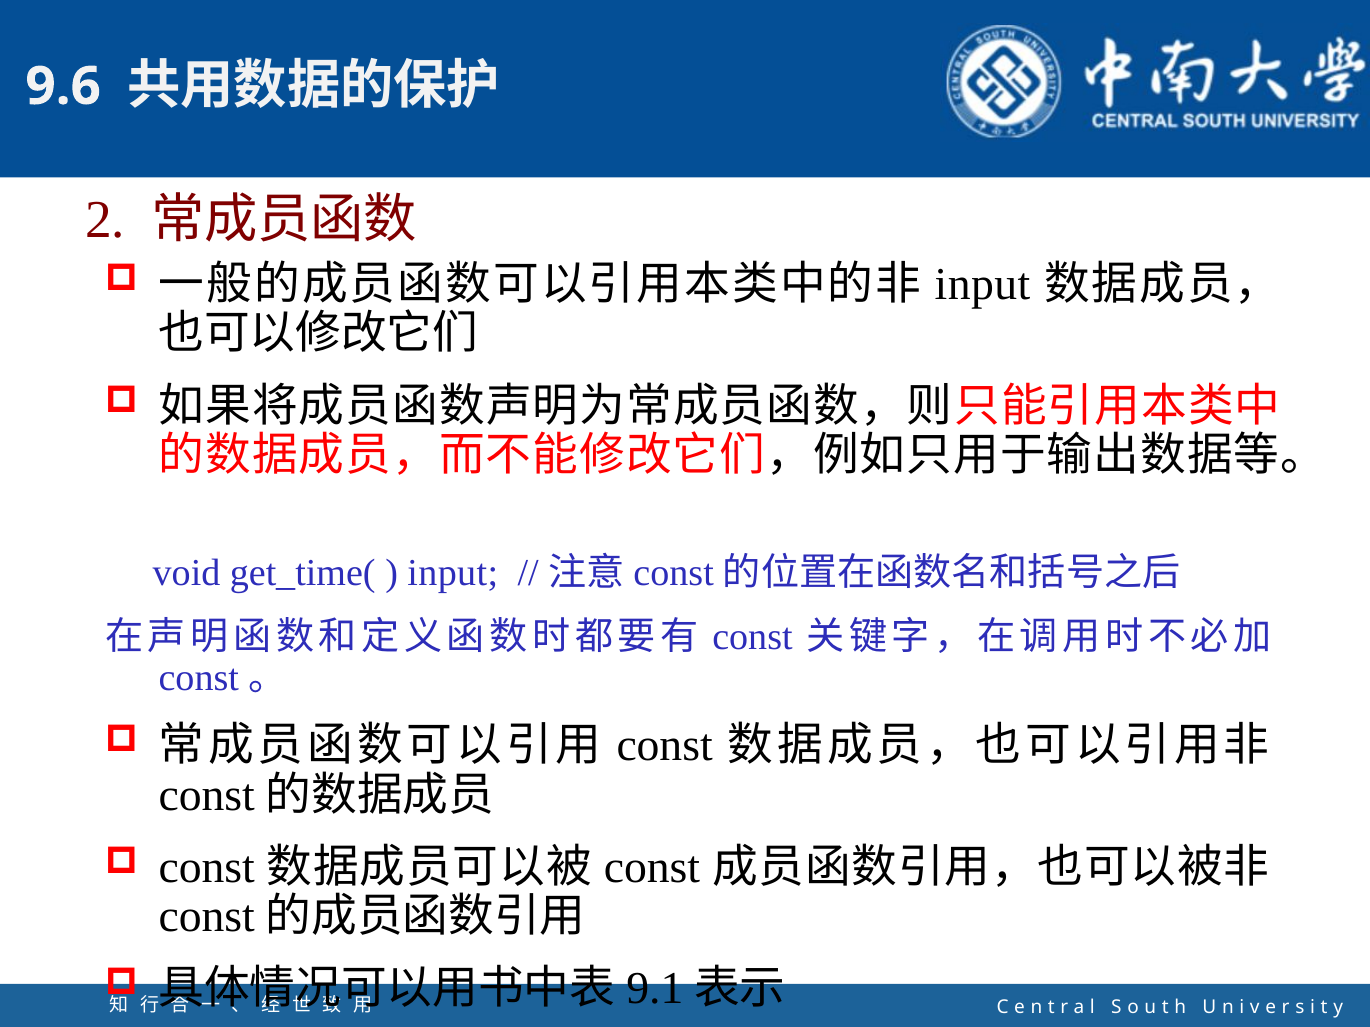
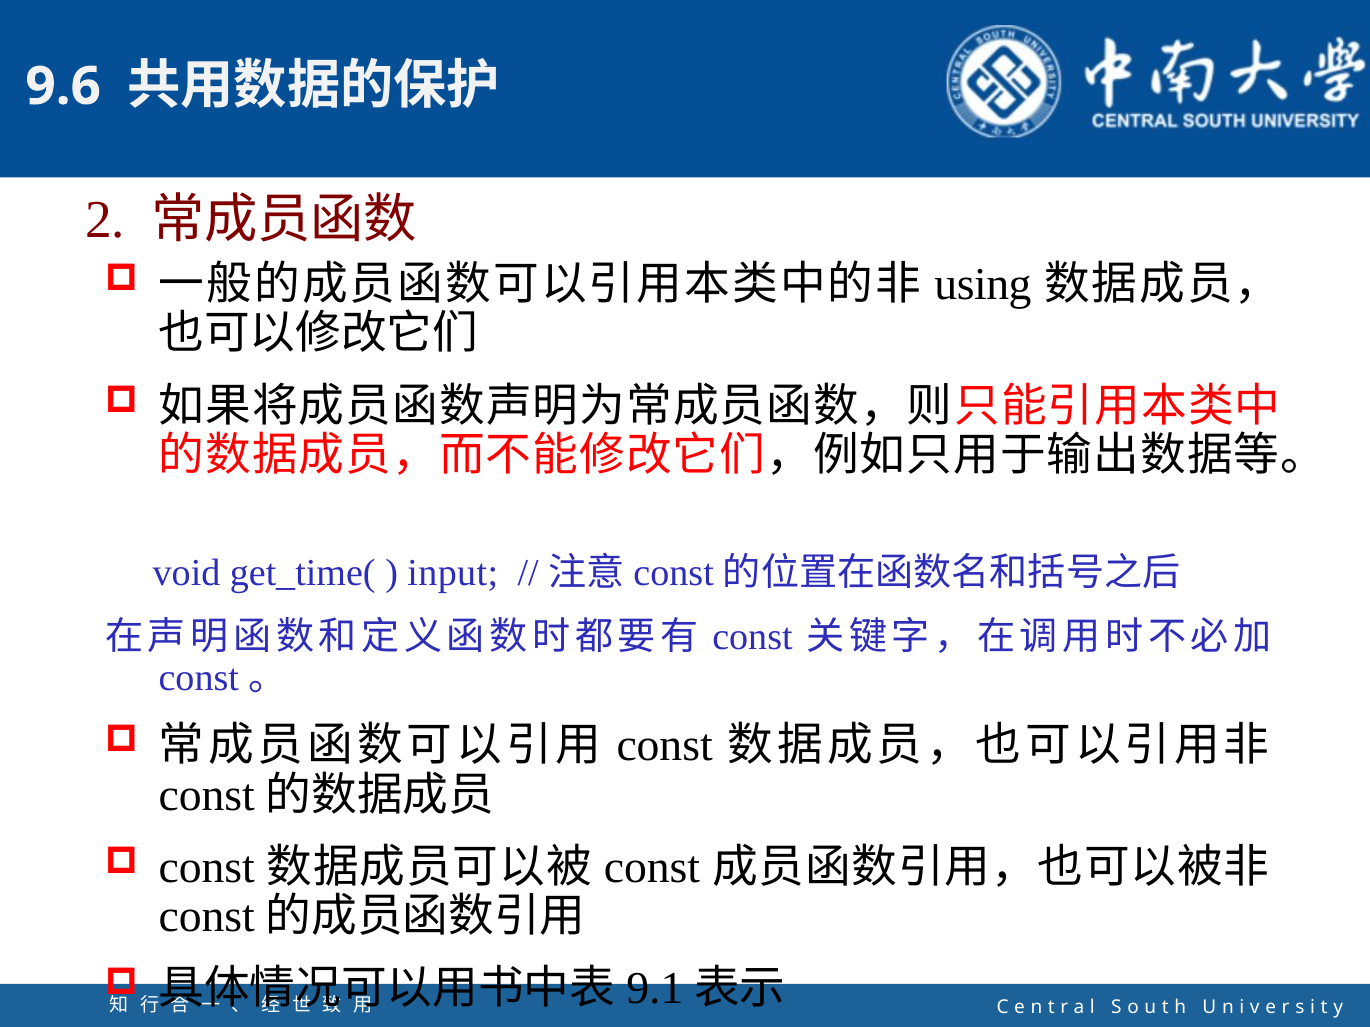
input at (983, 285): input -> using
